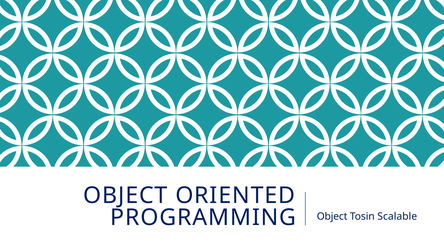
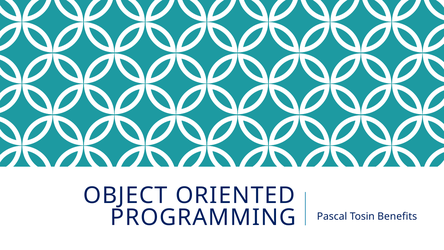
PROGRAMMING Object: Object -> Pascal
Scalable: Scalable -> Benefits
